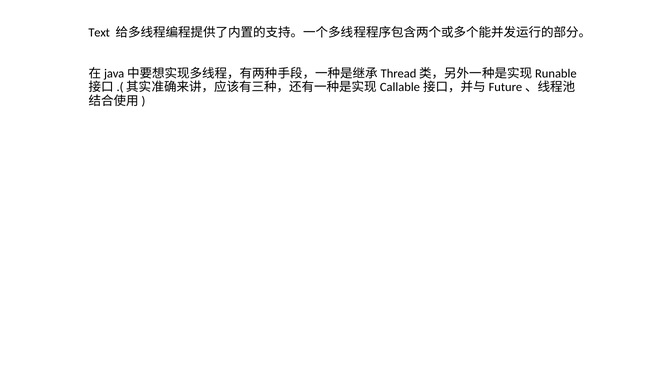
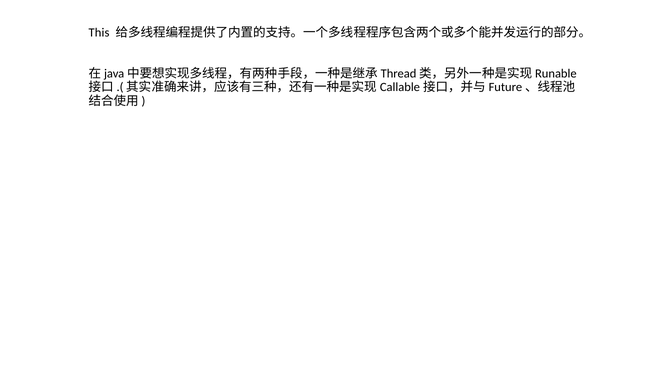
Text: Text -> This
